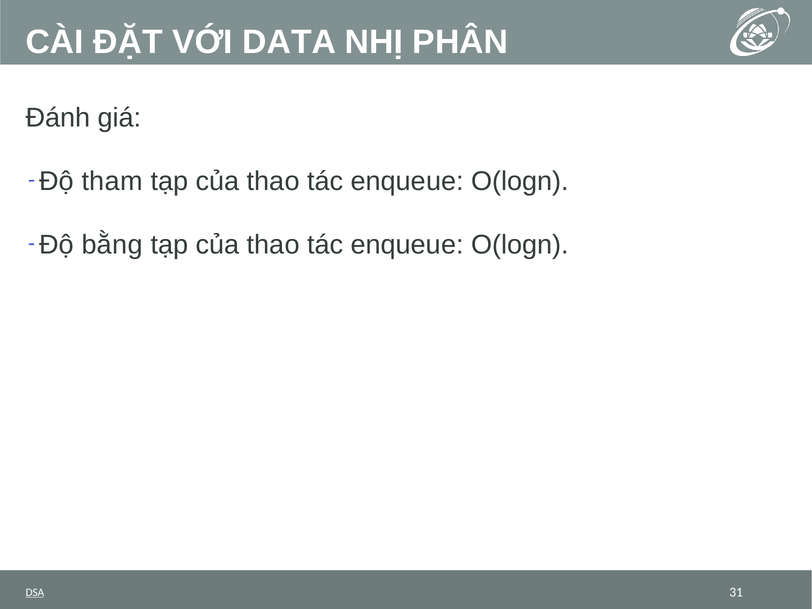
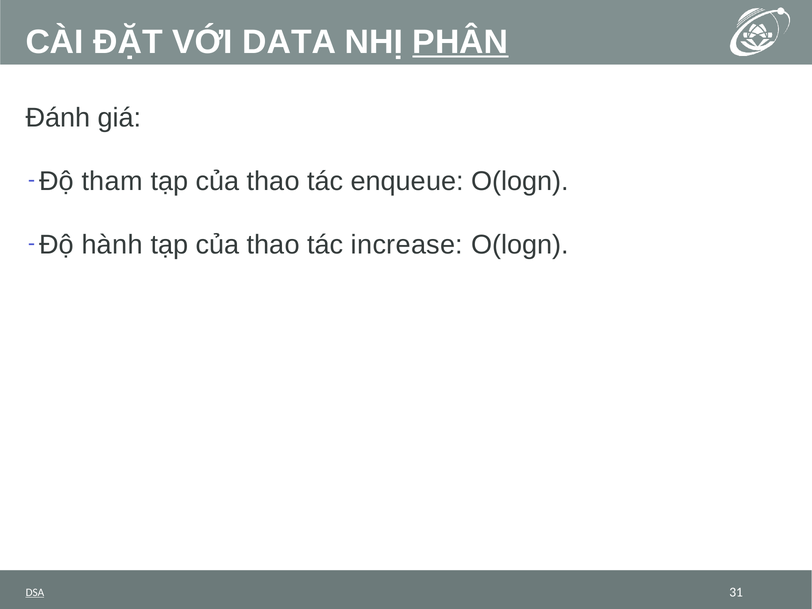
PHÂN underline: none -> present
bằng: bằng -> hành
enqueue at (407, 245): enqueue -> increase
